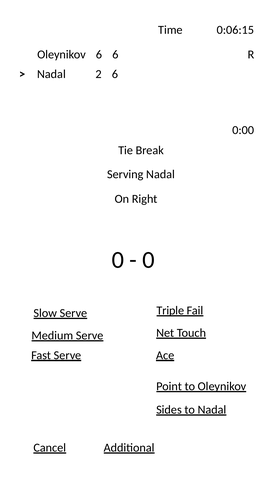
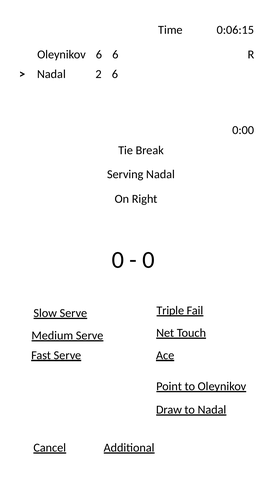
Sides: Sides -> Draw
